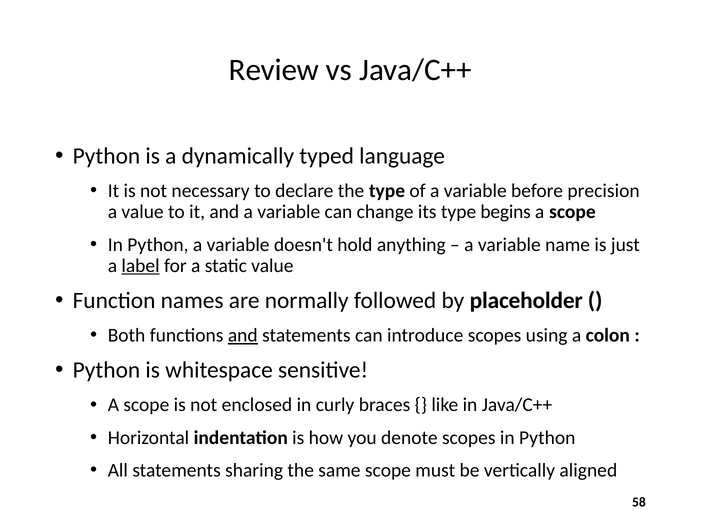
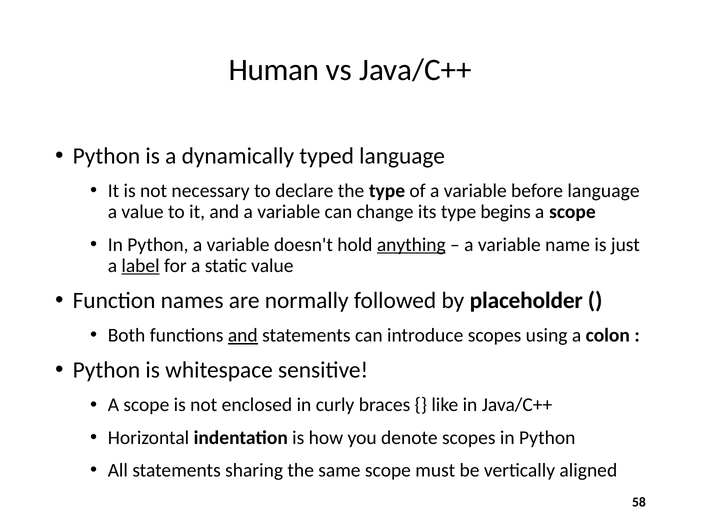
Review: Review -> Human
before precision: precision -> language
anything underline: none -> present
